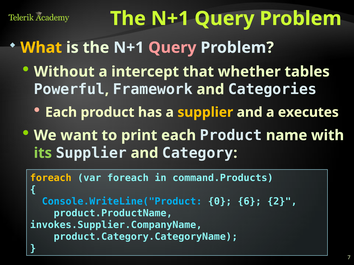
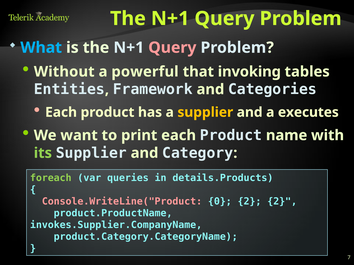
What colour: yellow -> light blue
intercept: intercept -> powerful
whether: whether -> invoking
Powerful: Powerful -> Entities
foreach at (51, 178) colour: yellow -> light green
var foreach: foreach -> queries
command.Products: command.Products -> details.Products
Console.WriteLine("Product colour: light blue -> pink
0 6: 6 -> 2
